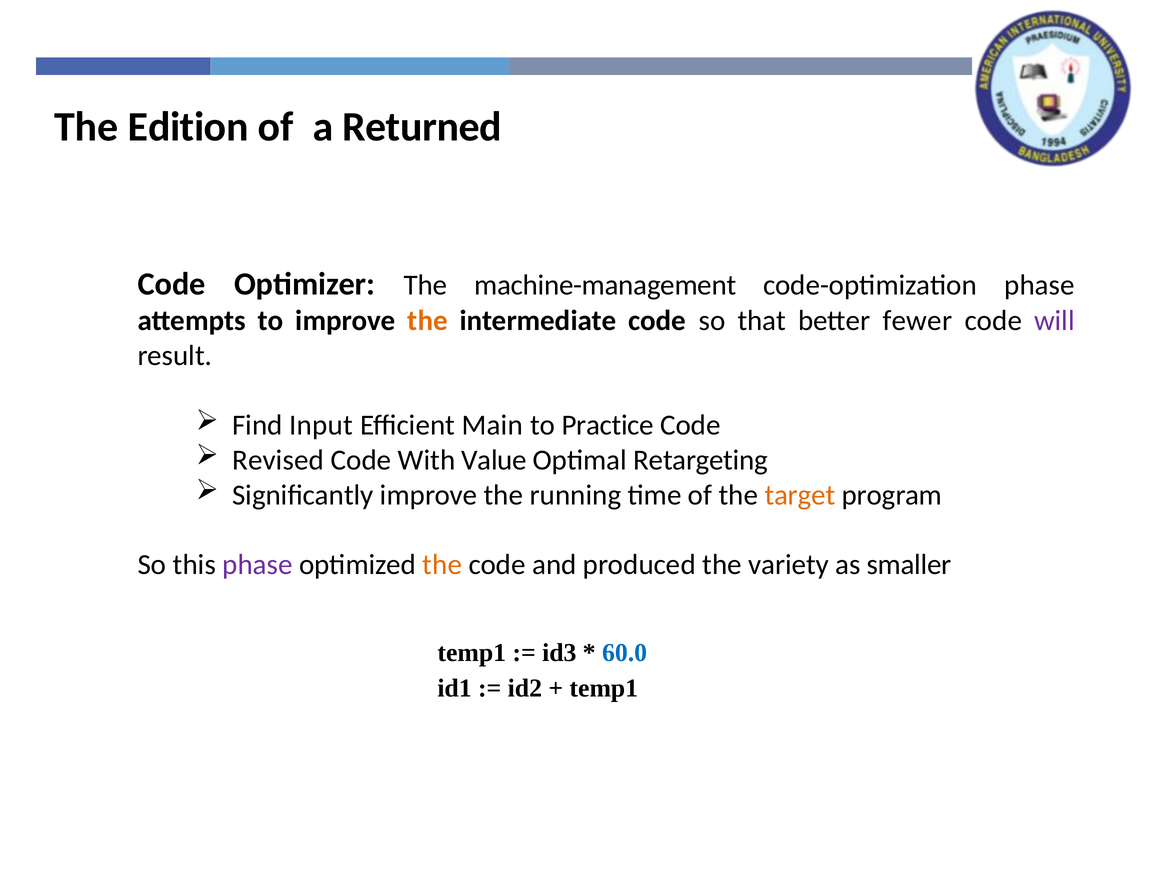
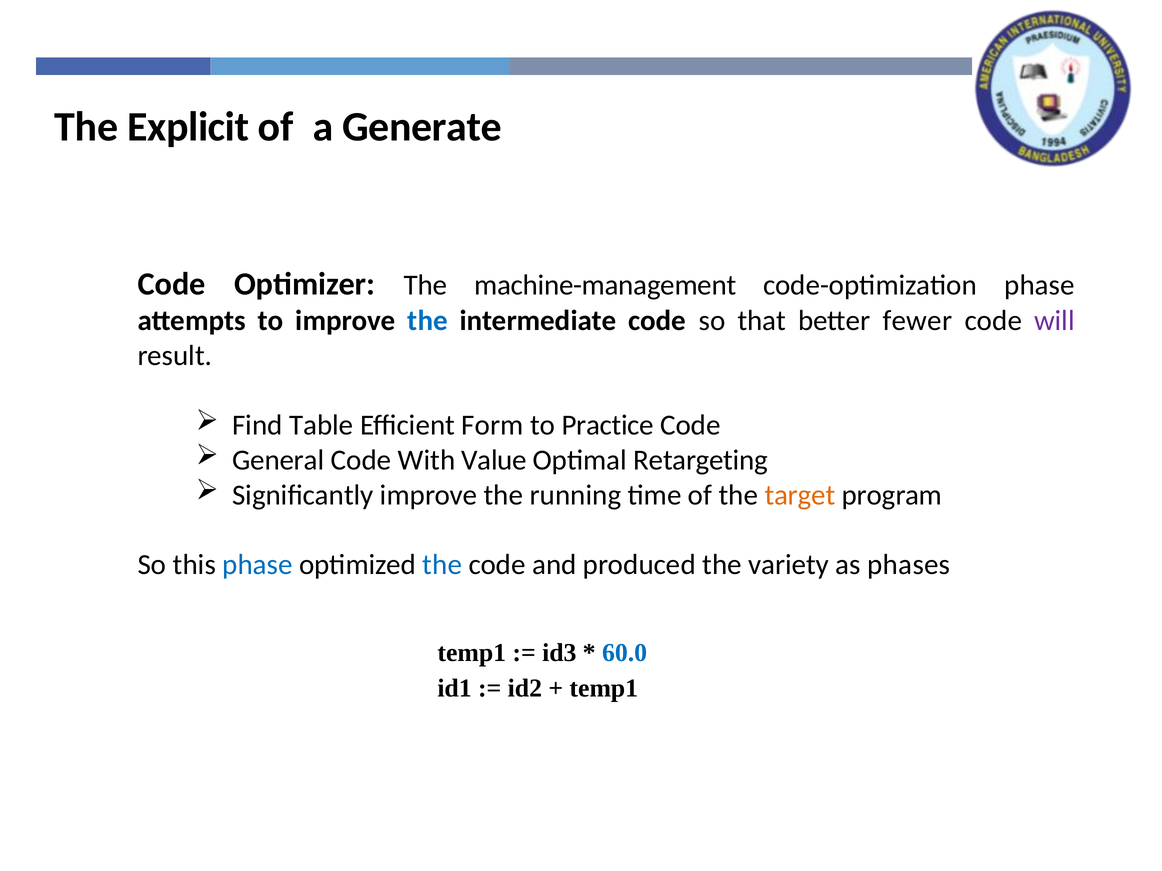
Edition: Edition -> Explicit
Returned: Returned -> Generate
the at (428, 321) colour: orange -> blue
Input: Input -> Table
Main: Main -> Form
Revised: Revised -> General
phase at (257, 565) colour: purple -> blue
the at (442, 565) colour: orange -> blue
smaller: smaller -> phases
